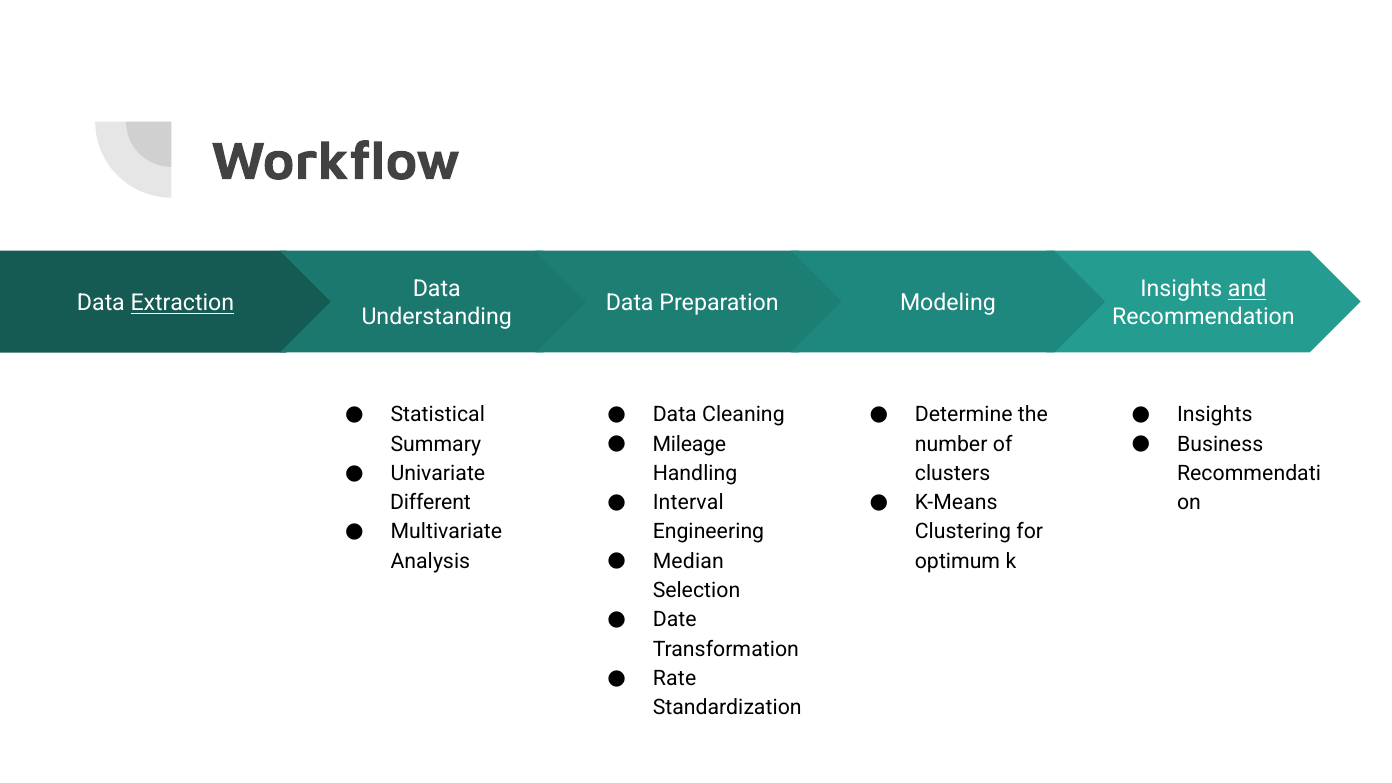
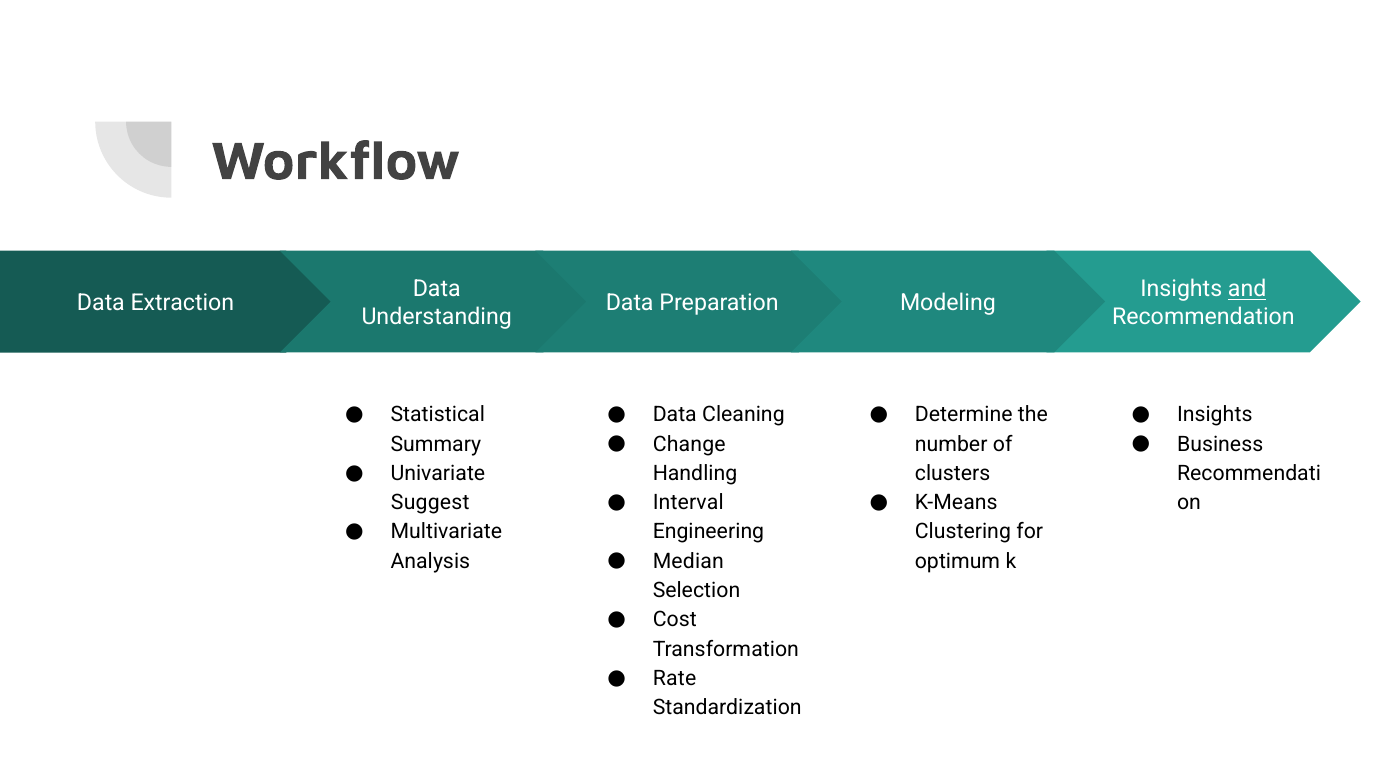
Extraction underline: present -> none
Mileage: Mileage -> Change
Different: Different -> Suggest
Date: Date -> Cost
